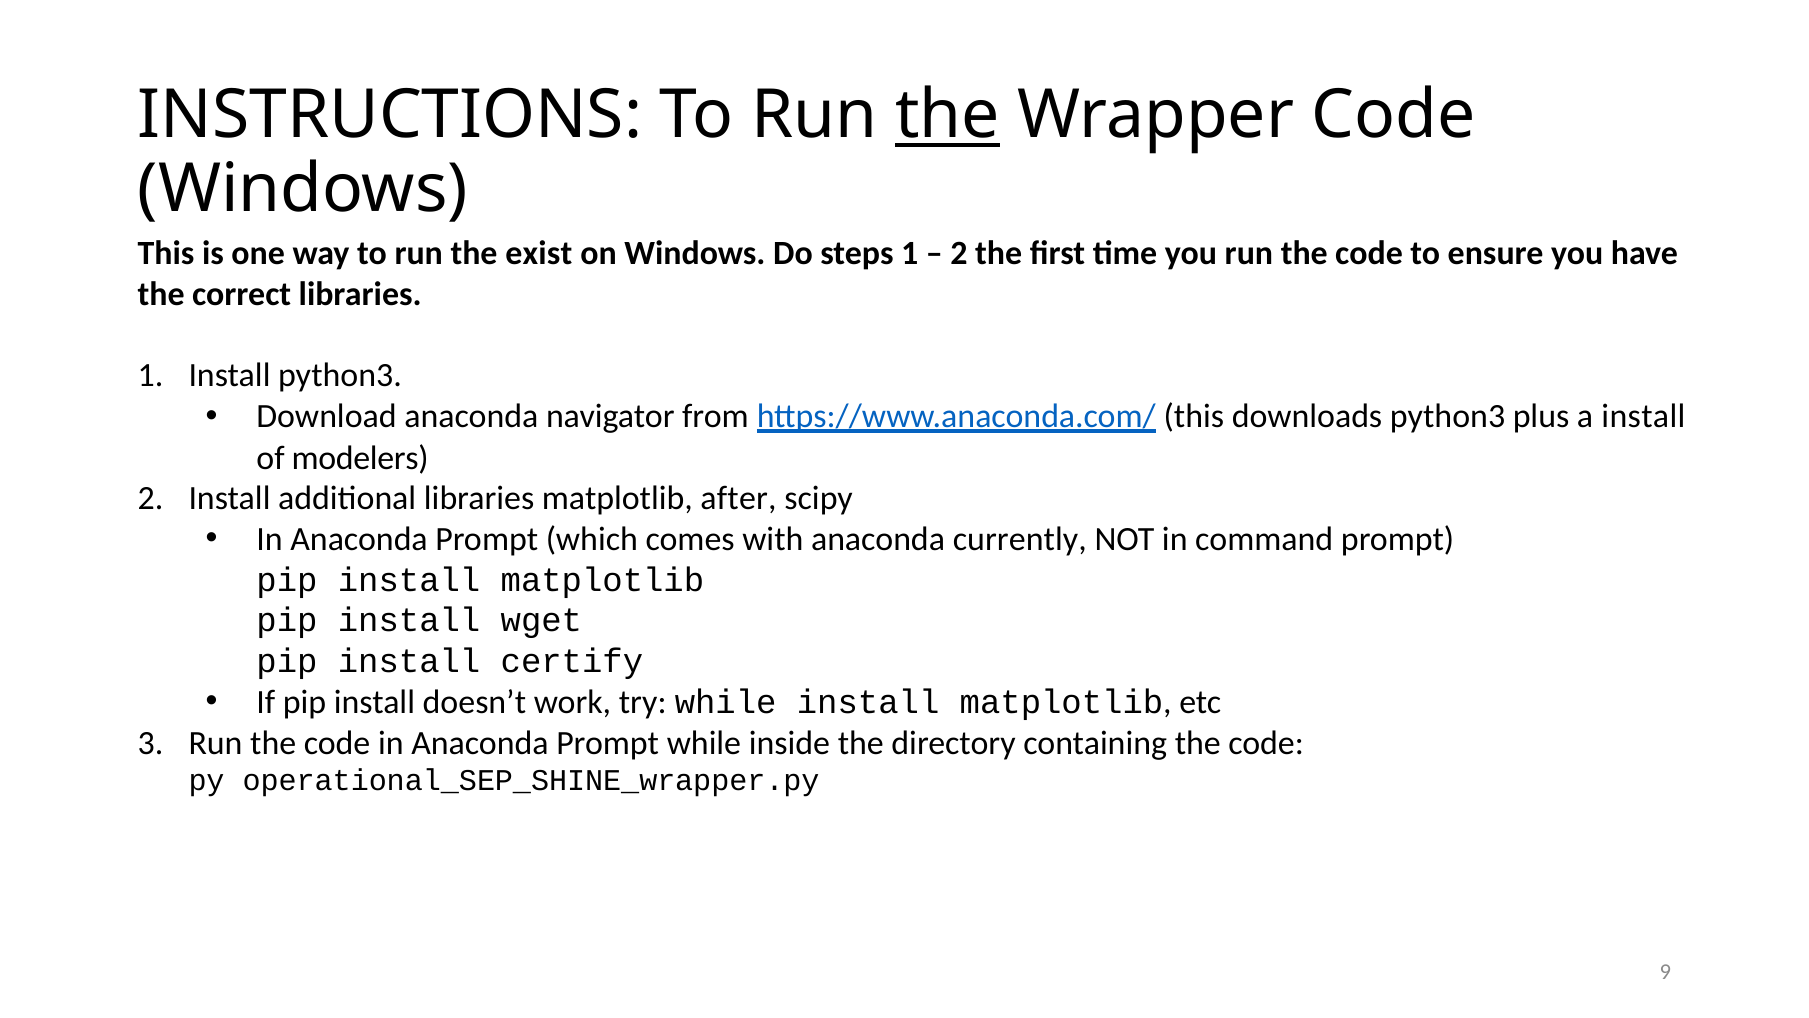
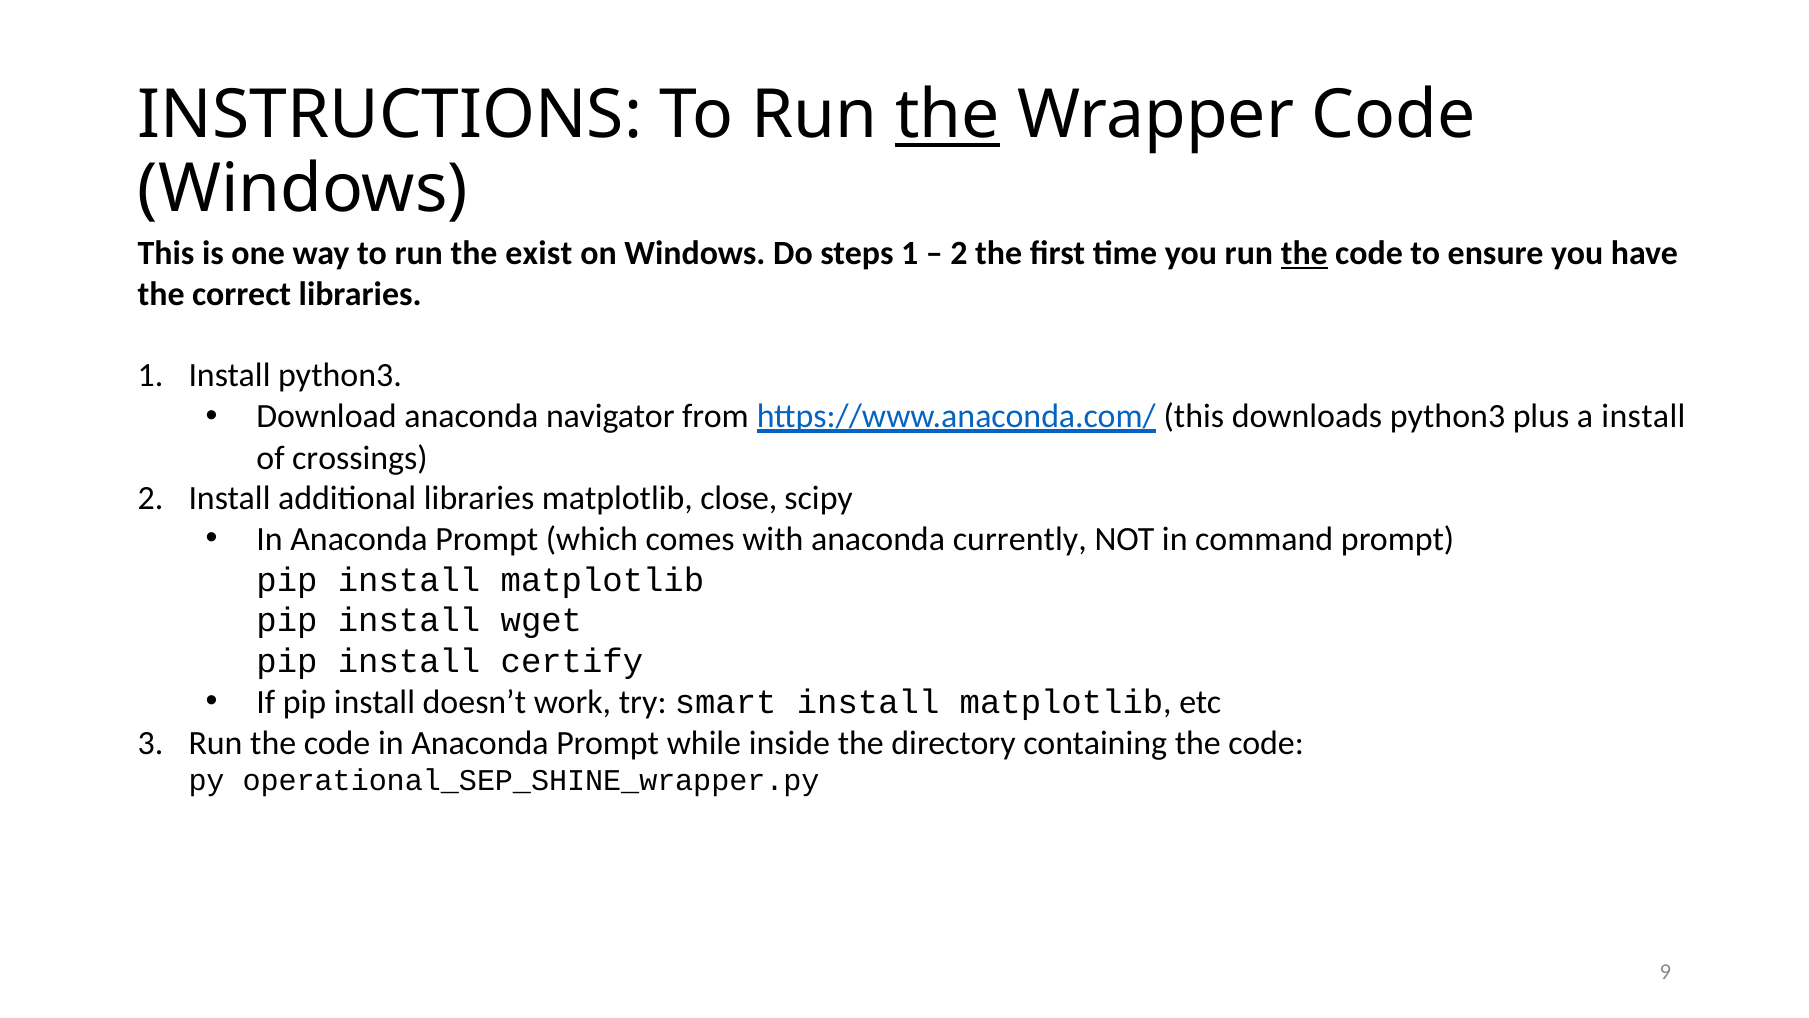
the at (1304, 253) underline: none -> present
modelers: modelers -> crossings
after: after -> close
try while: while -> smart
